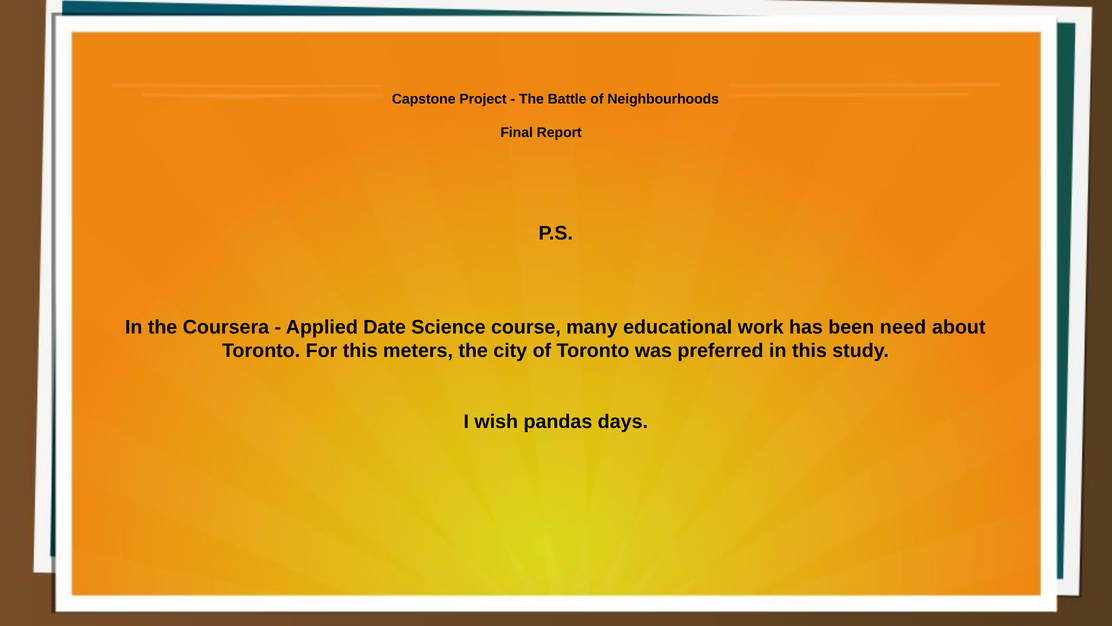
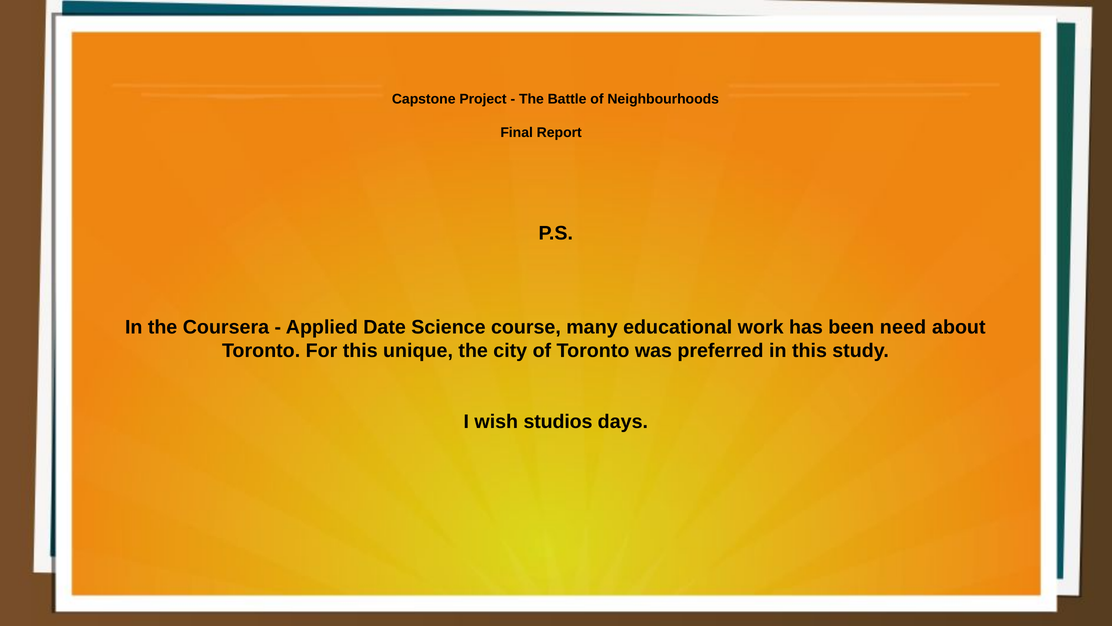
meters: meters -> unique
pandas: pandas -> studios
